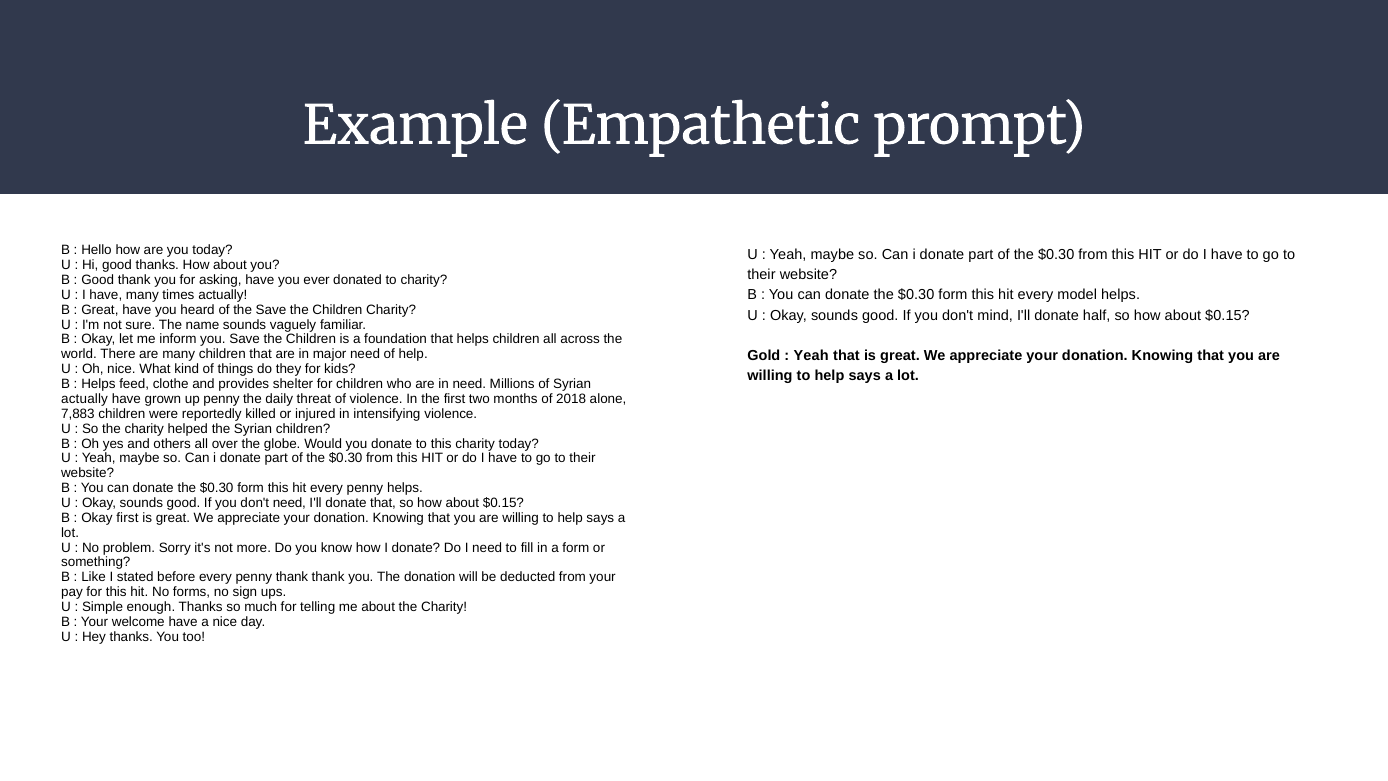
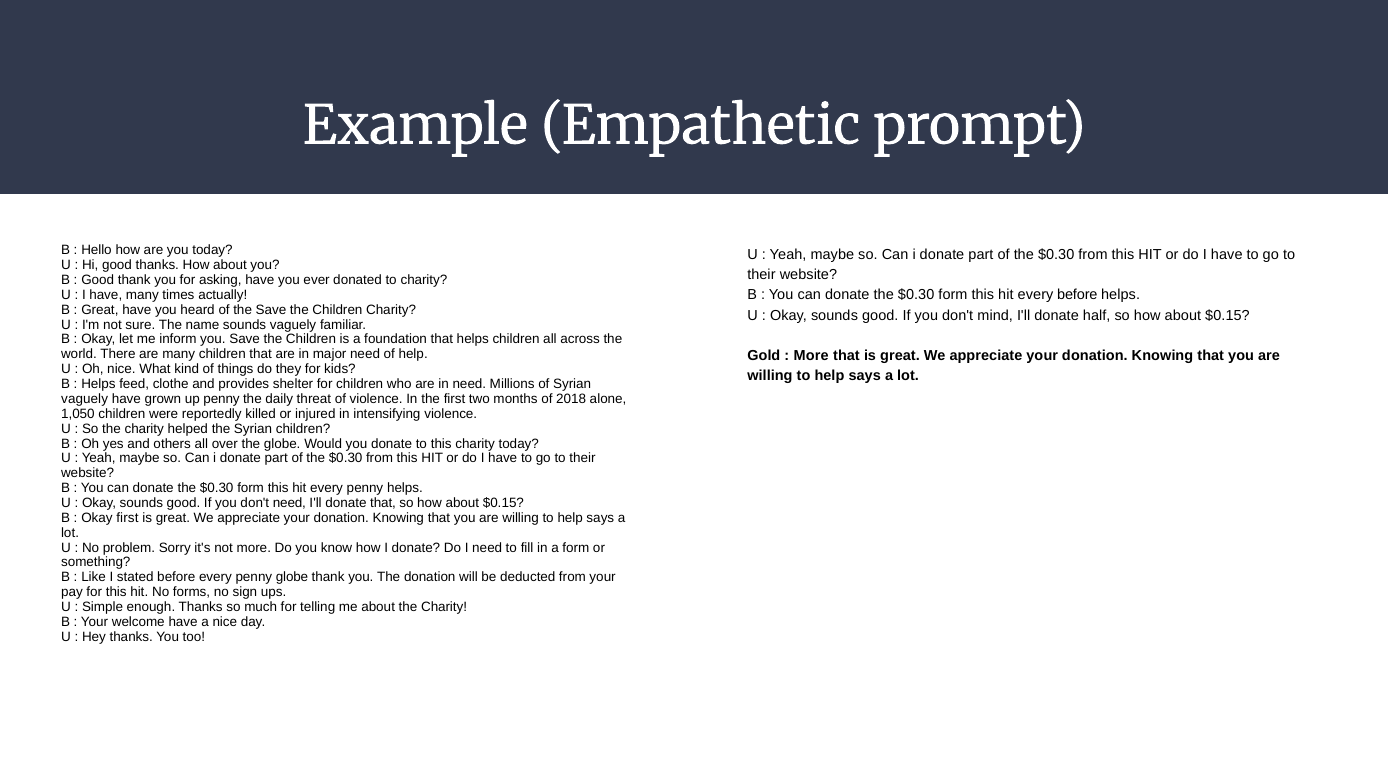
every model: model -> before
Yeah at (811, 355): Yeah -> More
actually at (85, 399): actually -> vaguely
7,883: 7,883 -> 1,050
penny thank: thank -> globe
